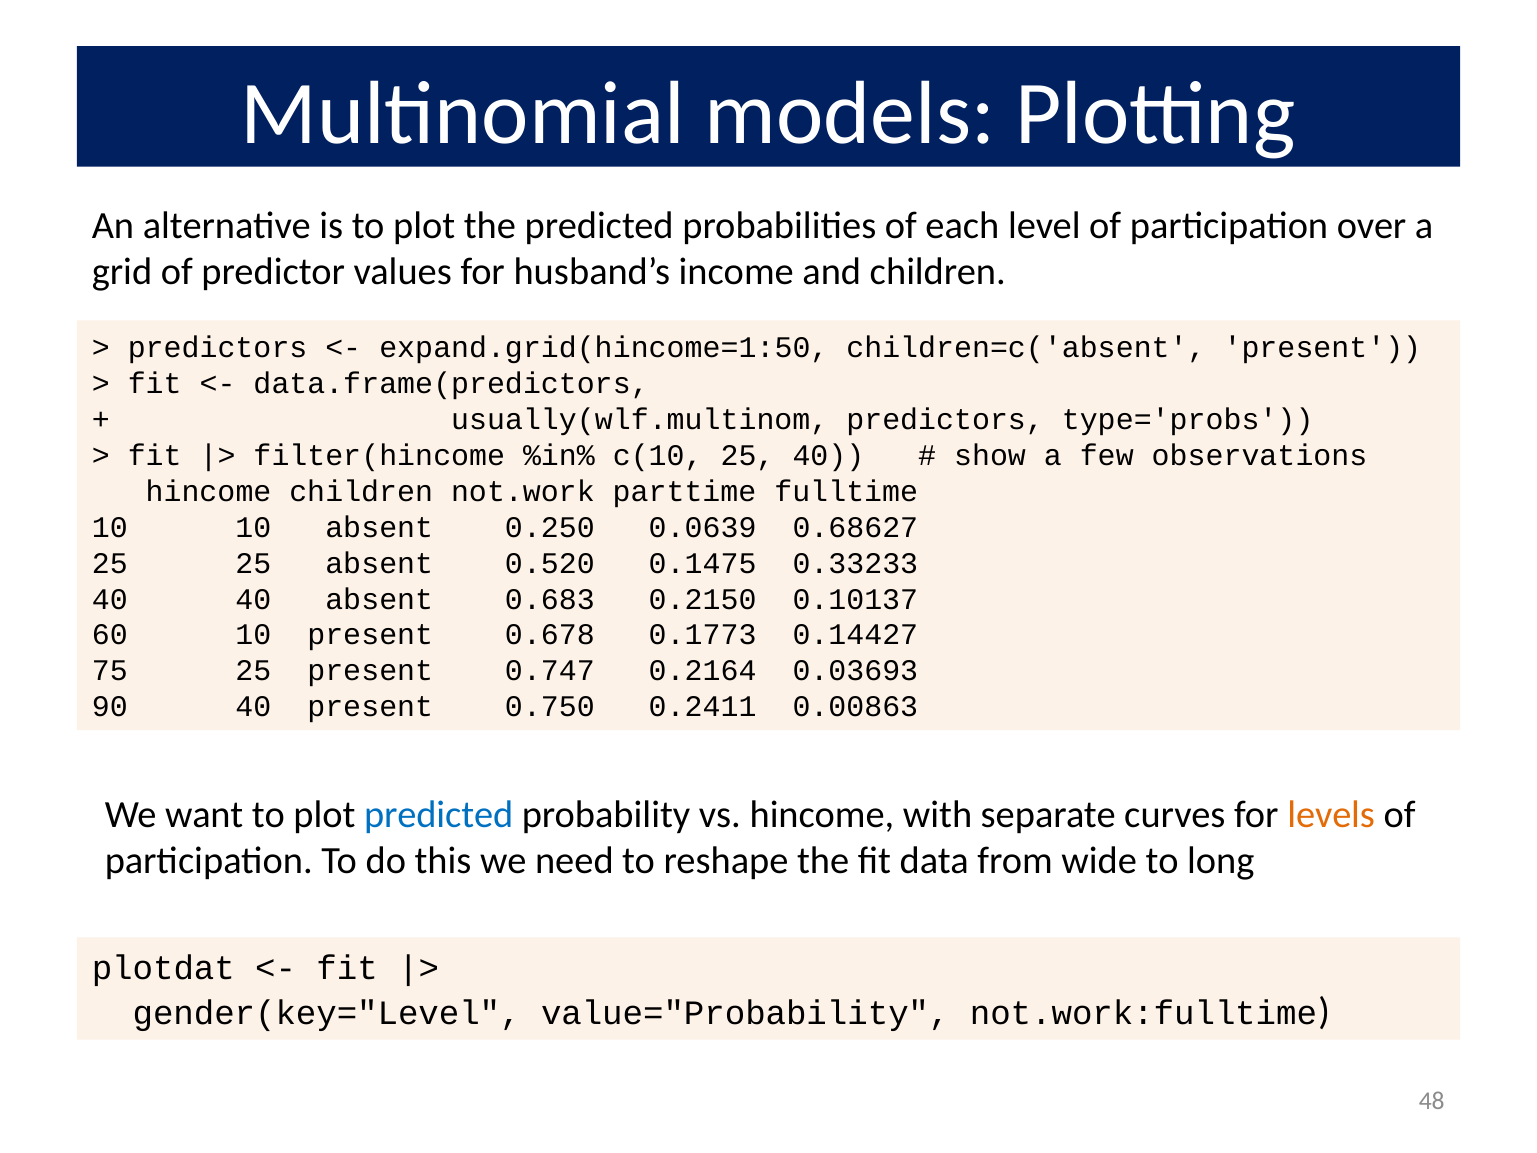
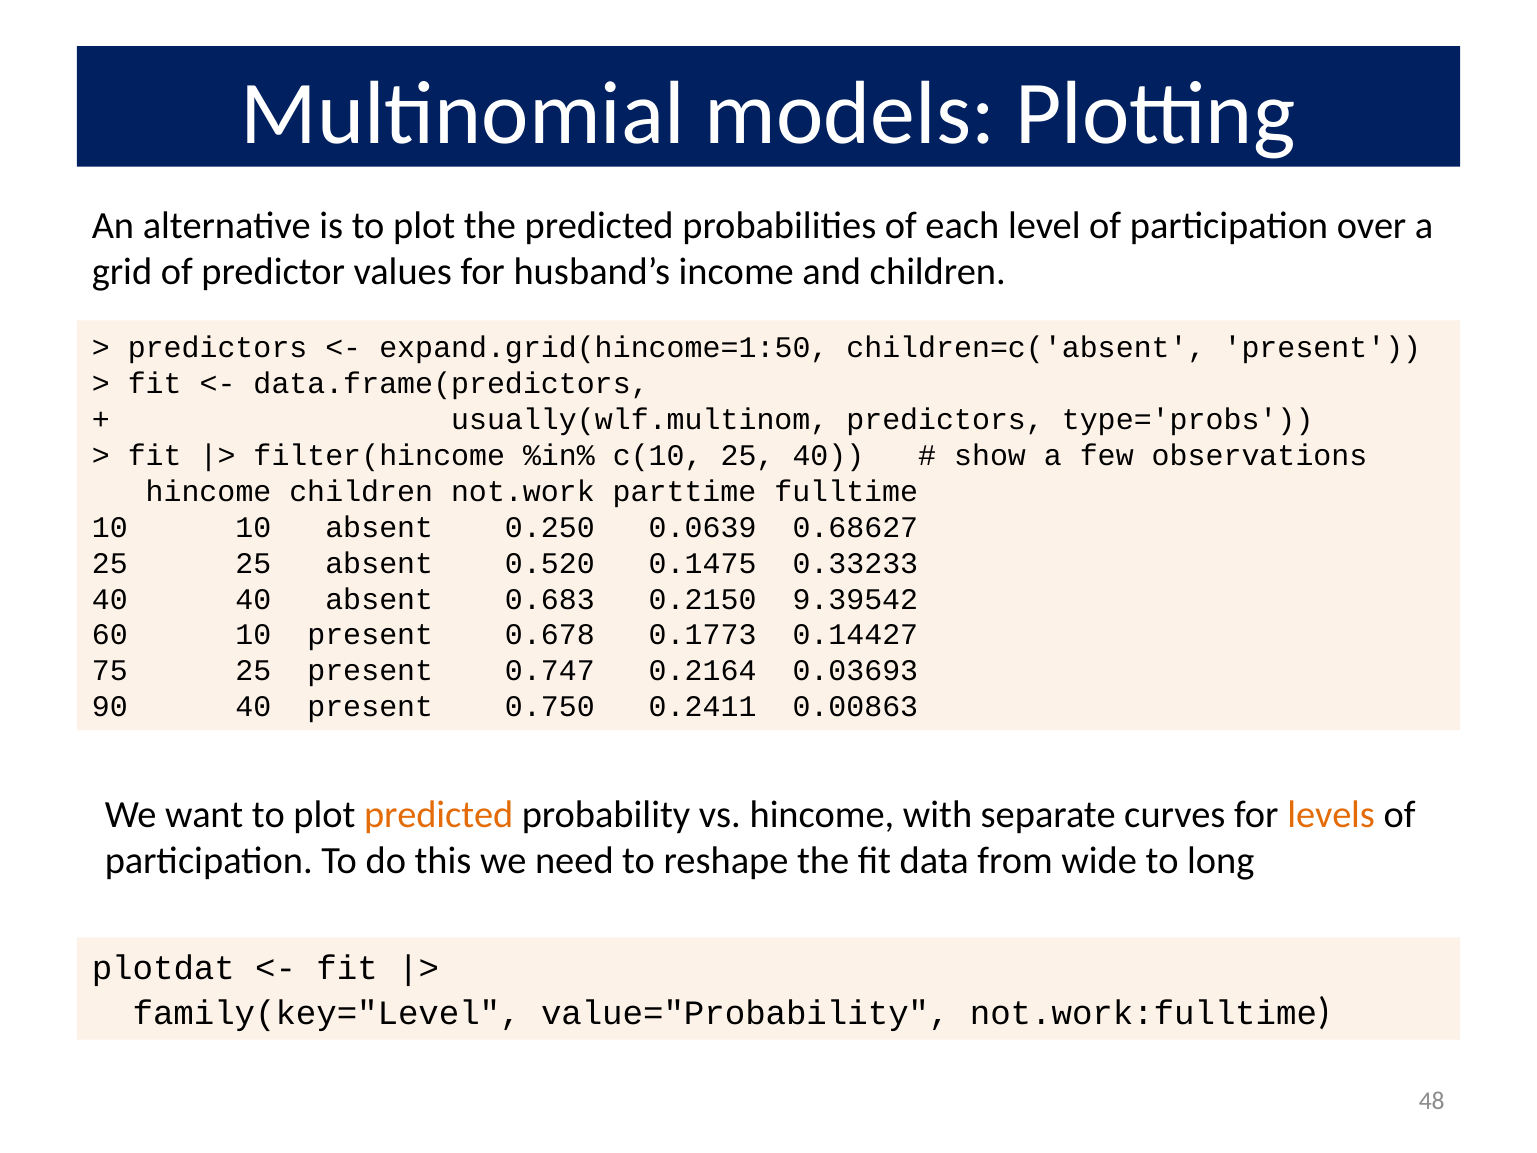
0.10137: 0.10137 -> 9.39542
predicted at (439, 815) colour: blue -> orange
gender(key="Level: gender(key="Level -> family(key="Level
